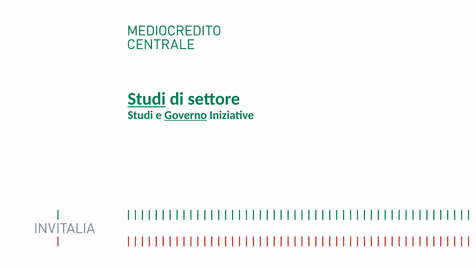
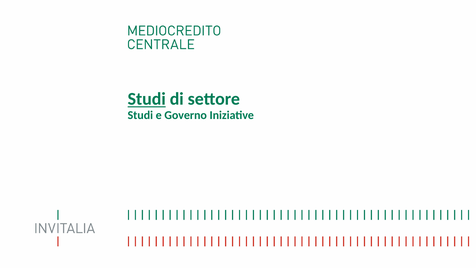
Governo underline: present -> none
